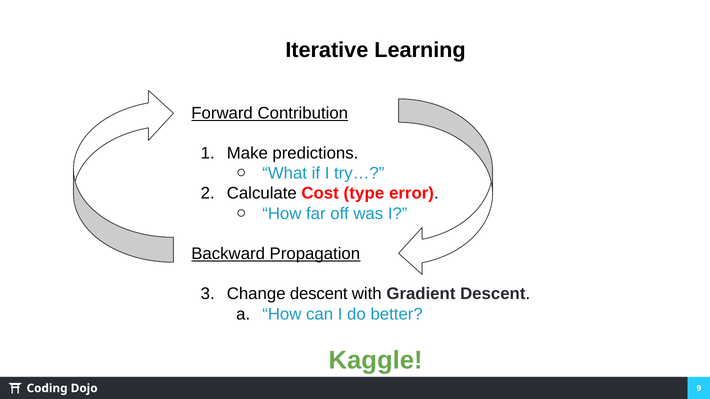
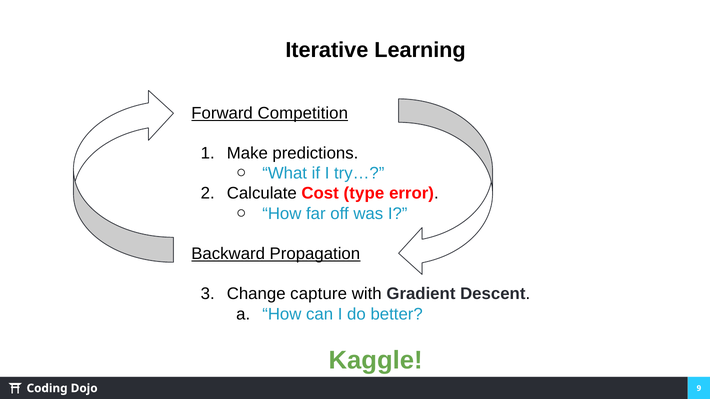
Contribution: Contribution -> Competition
Change descent: descent -> capture
